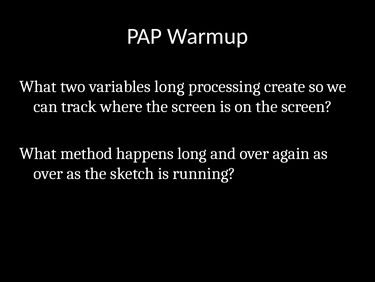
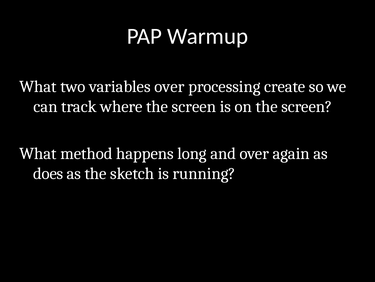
variables long: long -> over
over at (48, 173): over -> does
